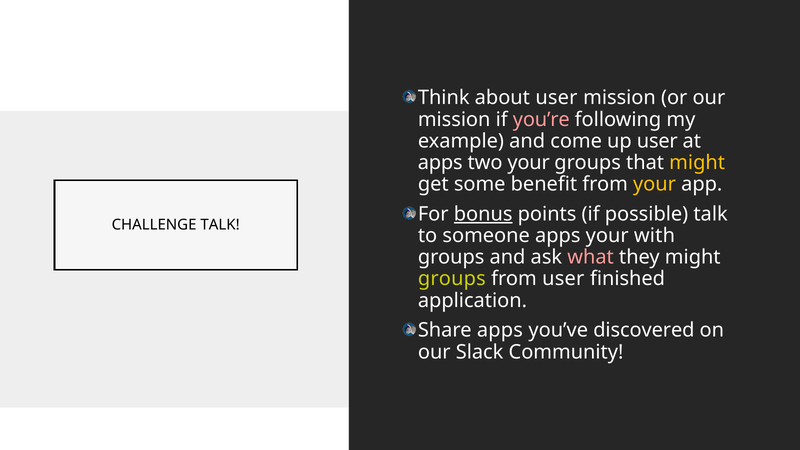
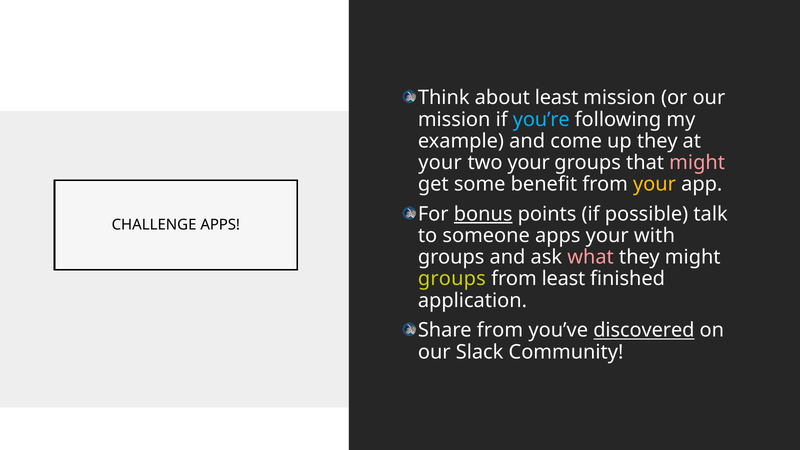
about user: user -> least
you’re colour: pink -> light blue
up user: user -> they
apps at (440, 163): apps -> your
might at (697, 163) colour: yellow -> pink
CHALLENGE TALK: TALK -> APPS
from user: user -> least
Share apps: apps -> from
discovered underline: none -> present
